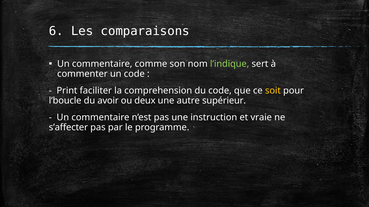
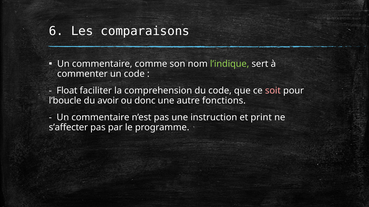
Print: Print -> Float
soit colour: yellow -> pink
deux: deux -> donc
supérieur: supérieur -> fonctions
vraie: vraie -> print
